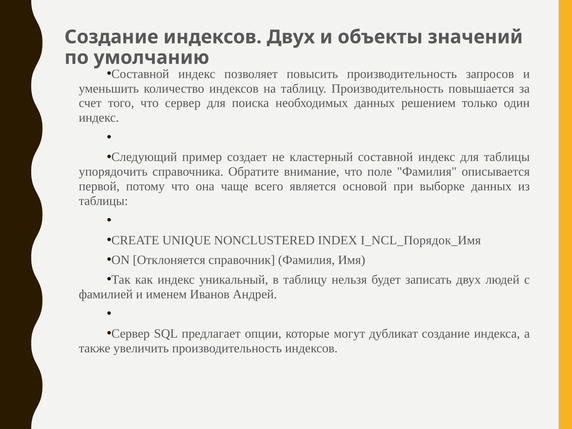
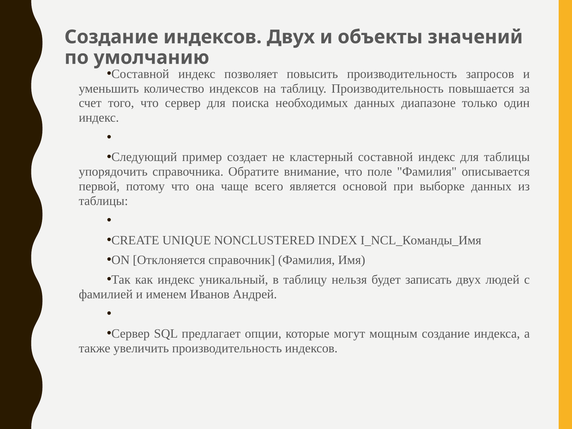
решением: решением -> диапазоне
I_NCL_Порядок_Имя: I_NCL_Порядок_Имя -> I_NCL_Команды_Имя
дубликат: дубликат -> мощным
